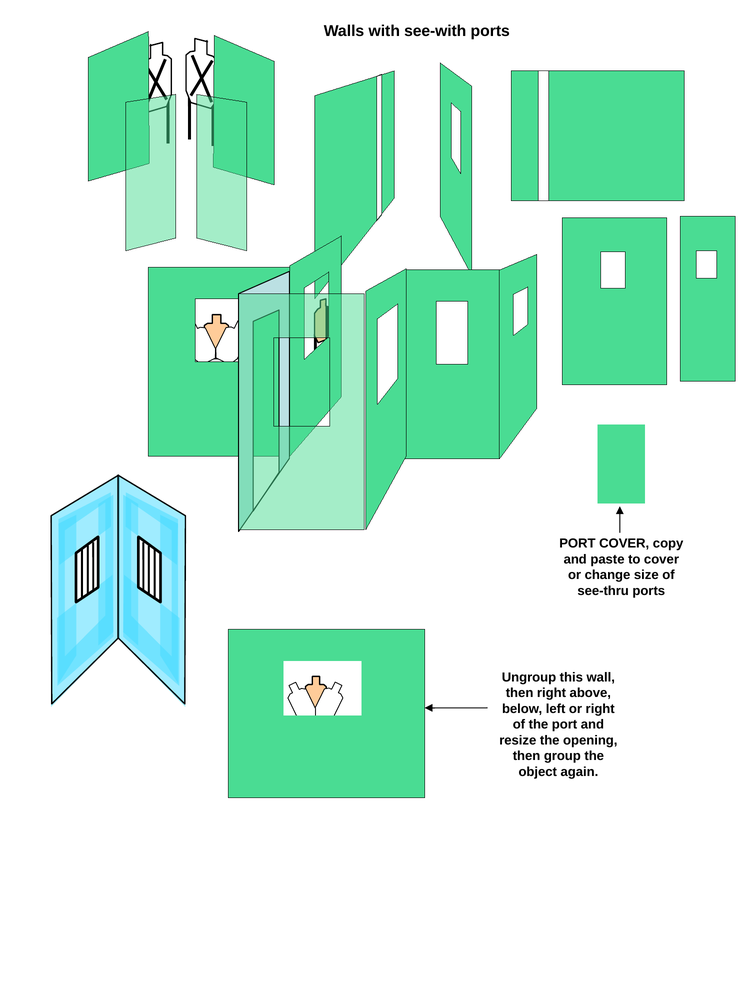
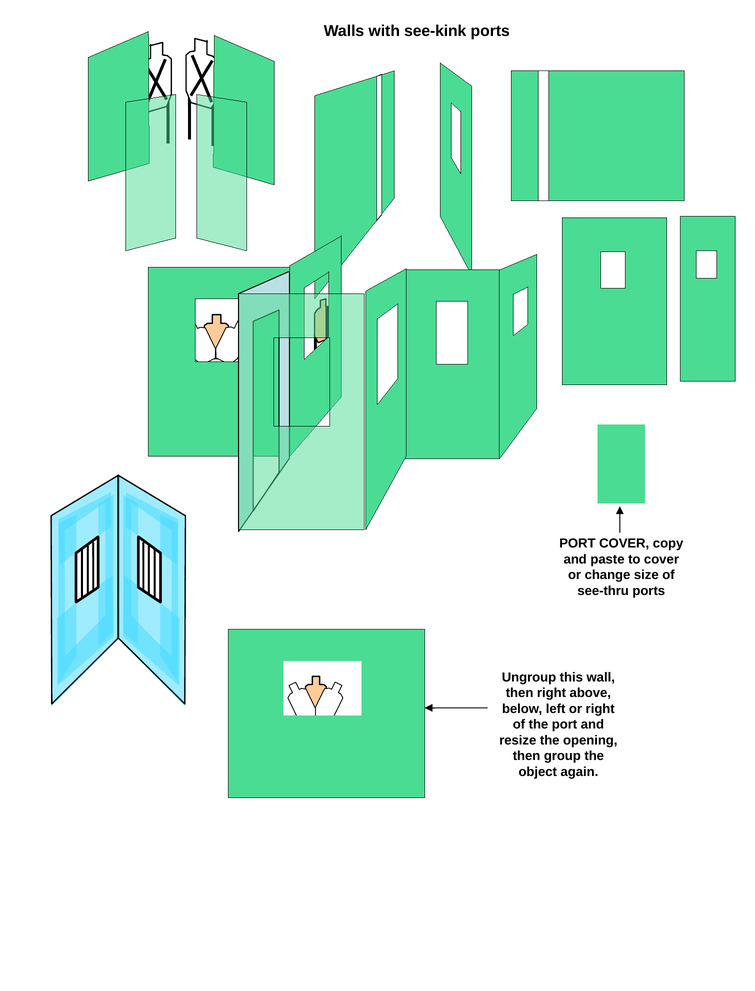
see-with: see-with -> see-kink
